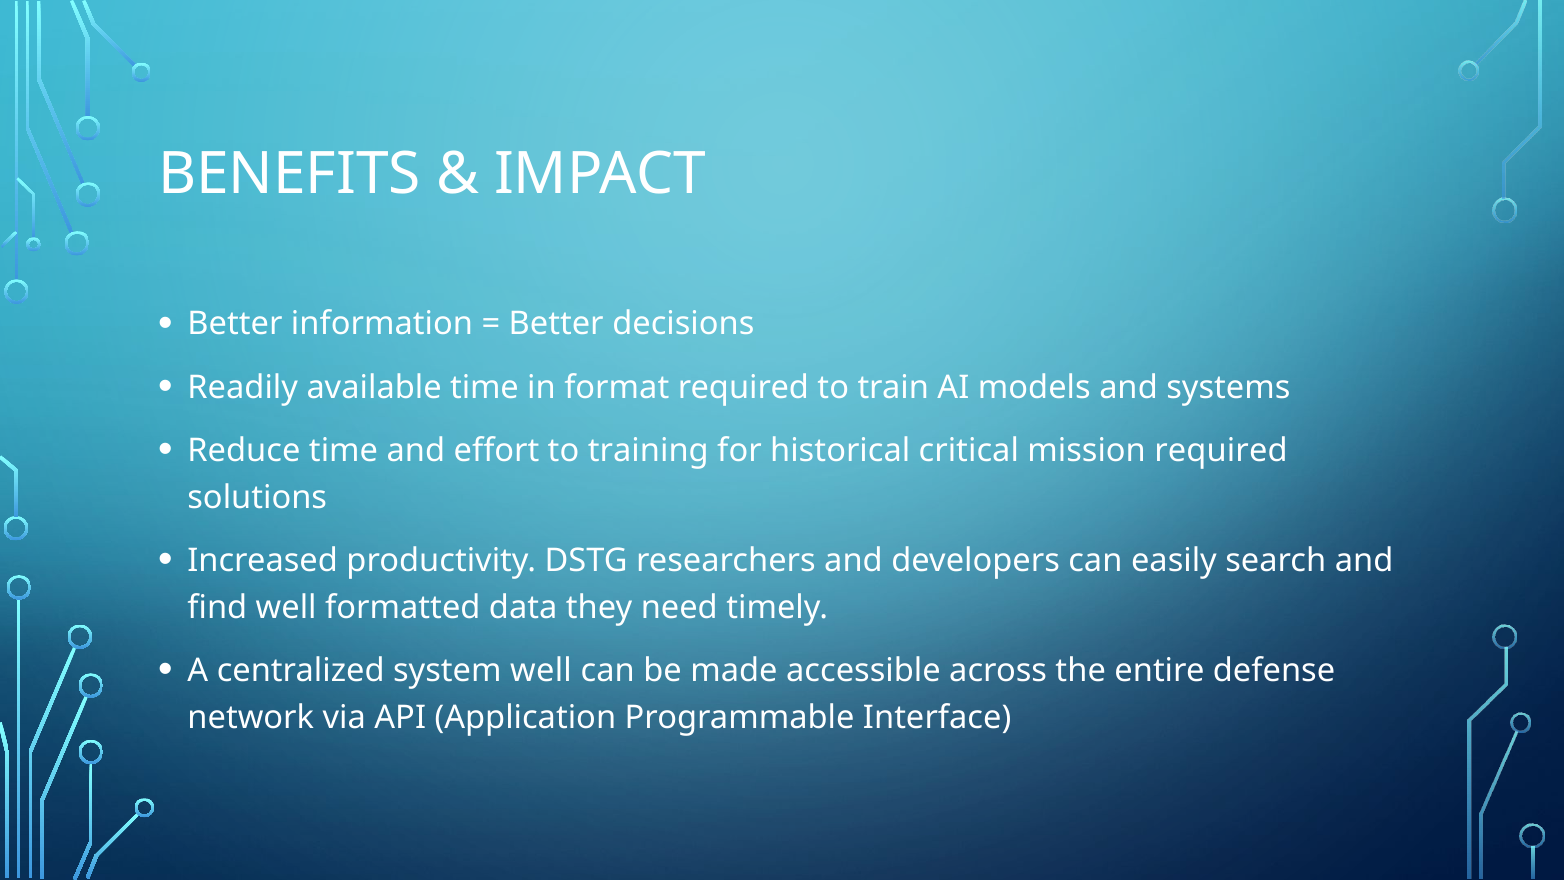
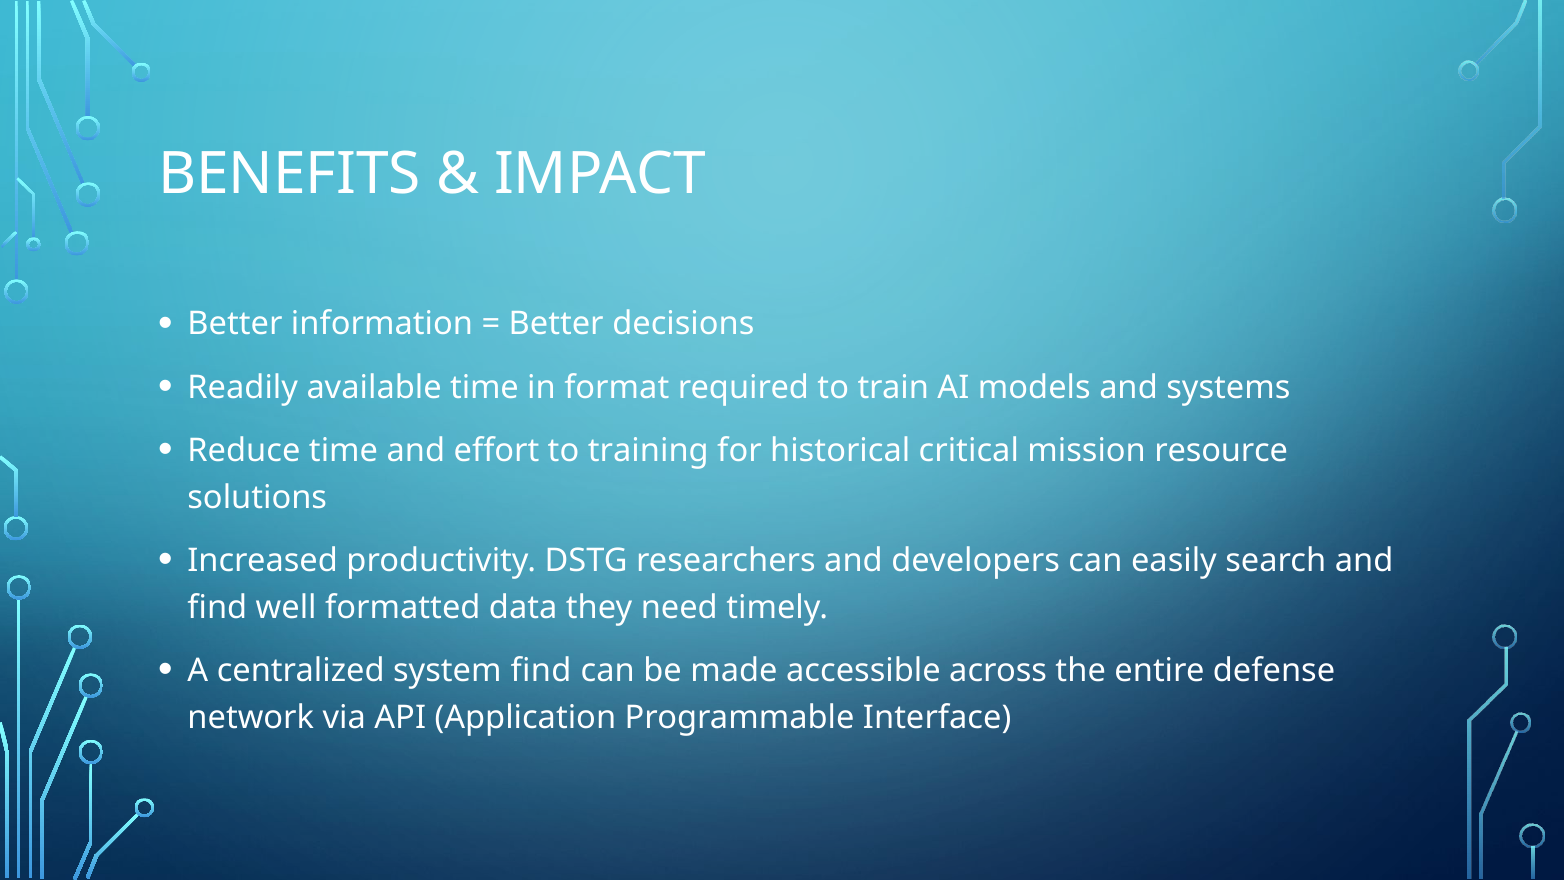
mission required: required -> resource
system well: well -> find
